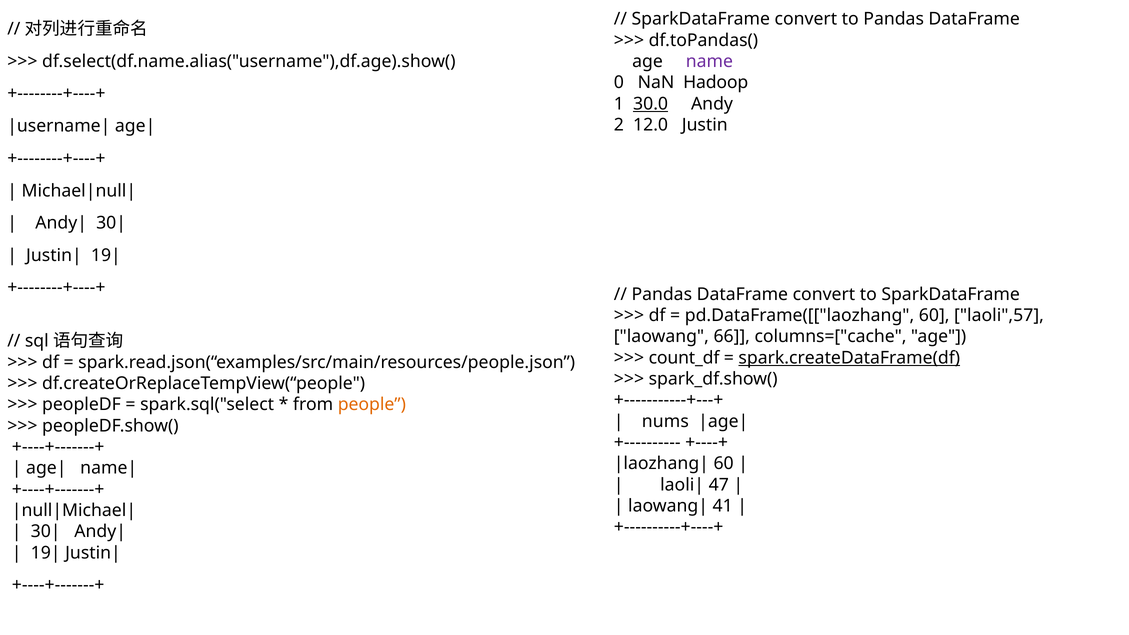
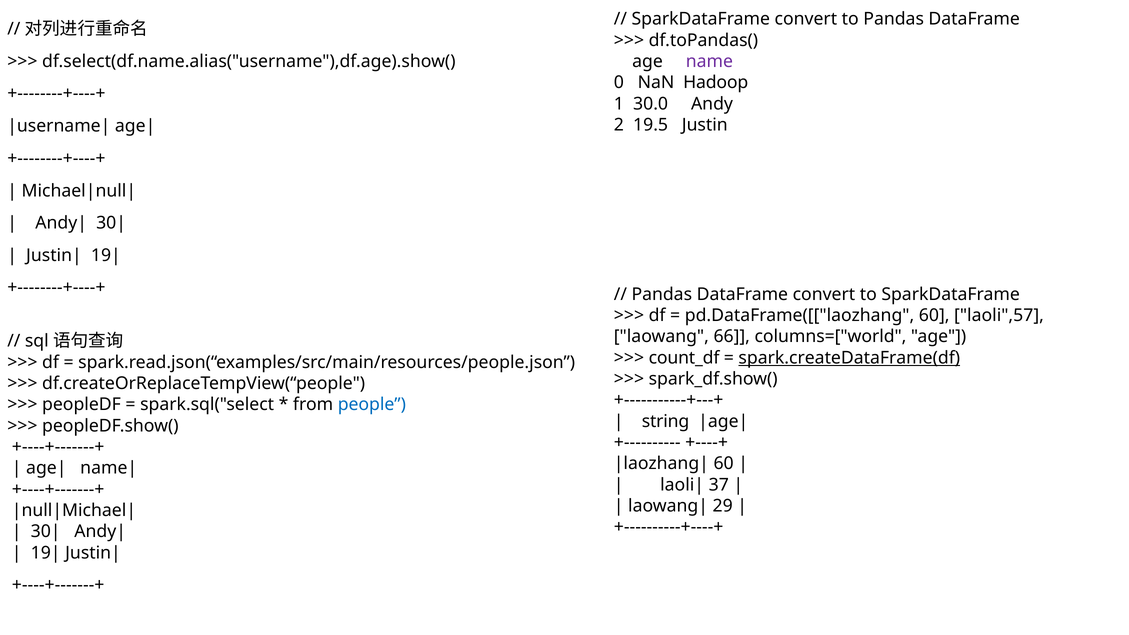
30.0 underline: present -> none
12.0: 12.0 -> 19.5
columns=["cache: columns=["cache -> columns=["world
people colour: orange -> blue
nums: nums -> string
47: 47 -> 37
41: 41 -> 29
